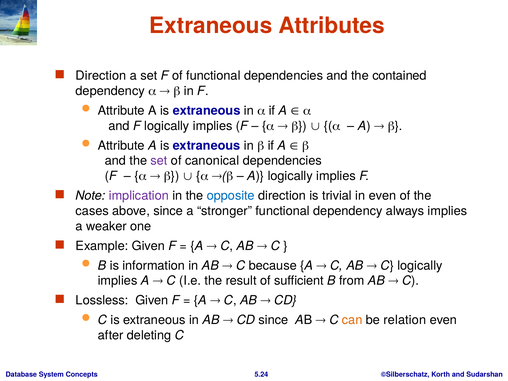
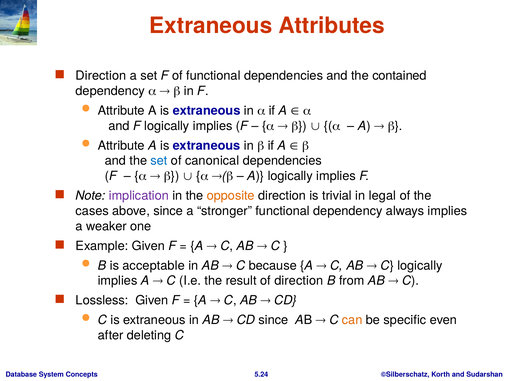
set at (159, 161) colour: purple -> blue
opposite colour: blue -> orange
in even: even -> legal
information: information -> acceptable
of sufficient: sufficient -> direction
relation: relation -> specific
